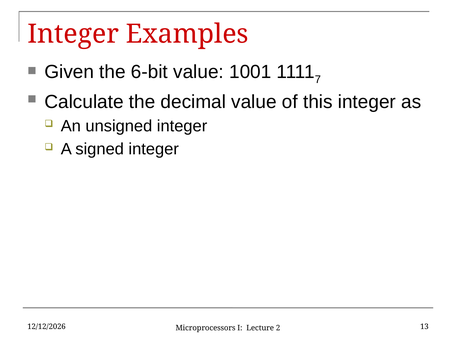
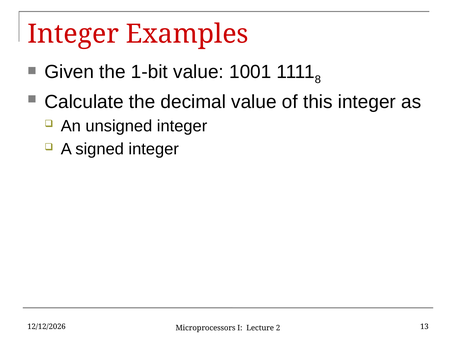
6-bit: 6-bit -> 1-bit
7: 7 -> 8
